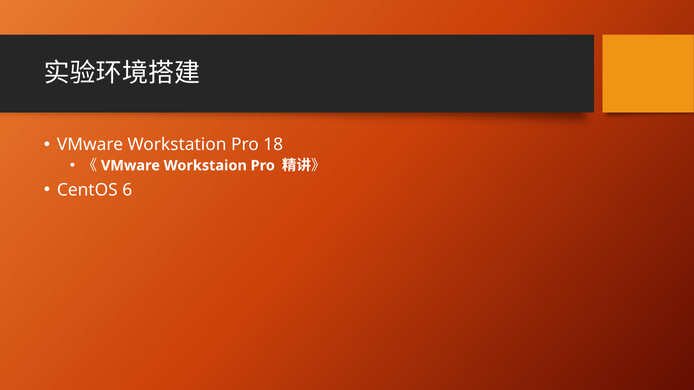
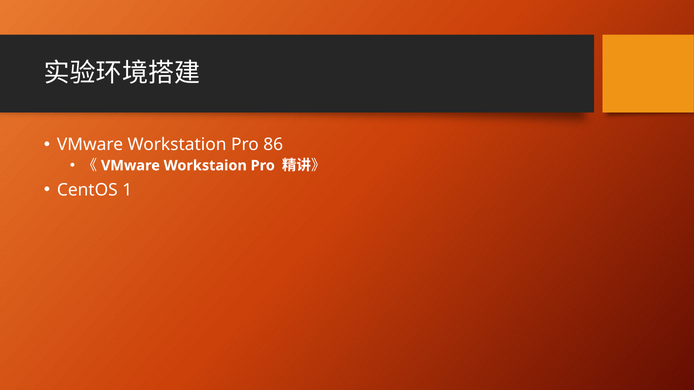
18: 18 -> 86
6: 6 -> 1
